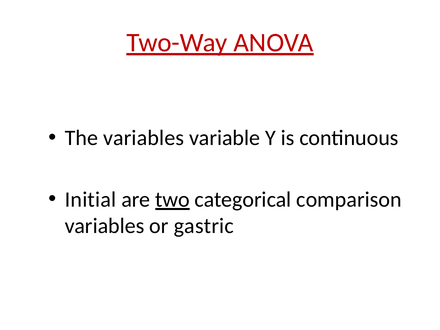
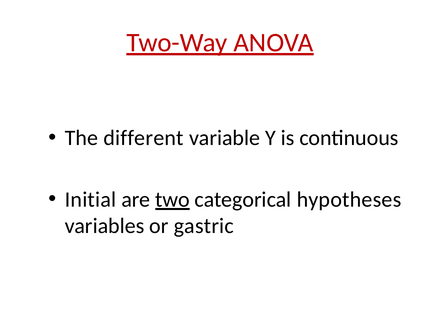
The variables: variables -> different
comparison: comparison -> hypotheses
